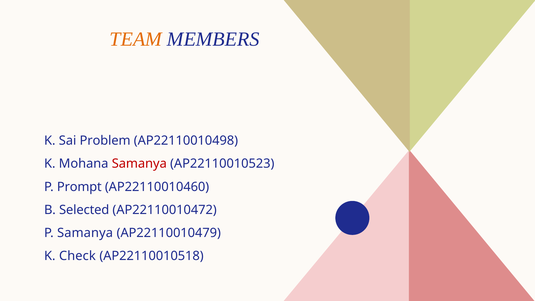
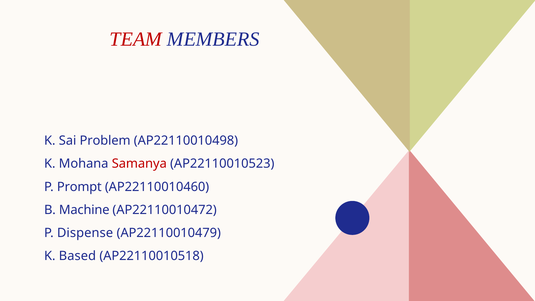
TEAM colour: orange -> red
Selected: Selected -> Machine
P Samanya: Samanya -> Dispense
Check: Check -> Based
